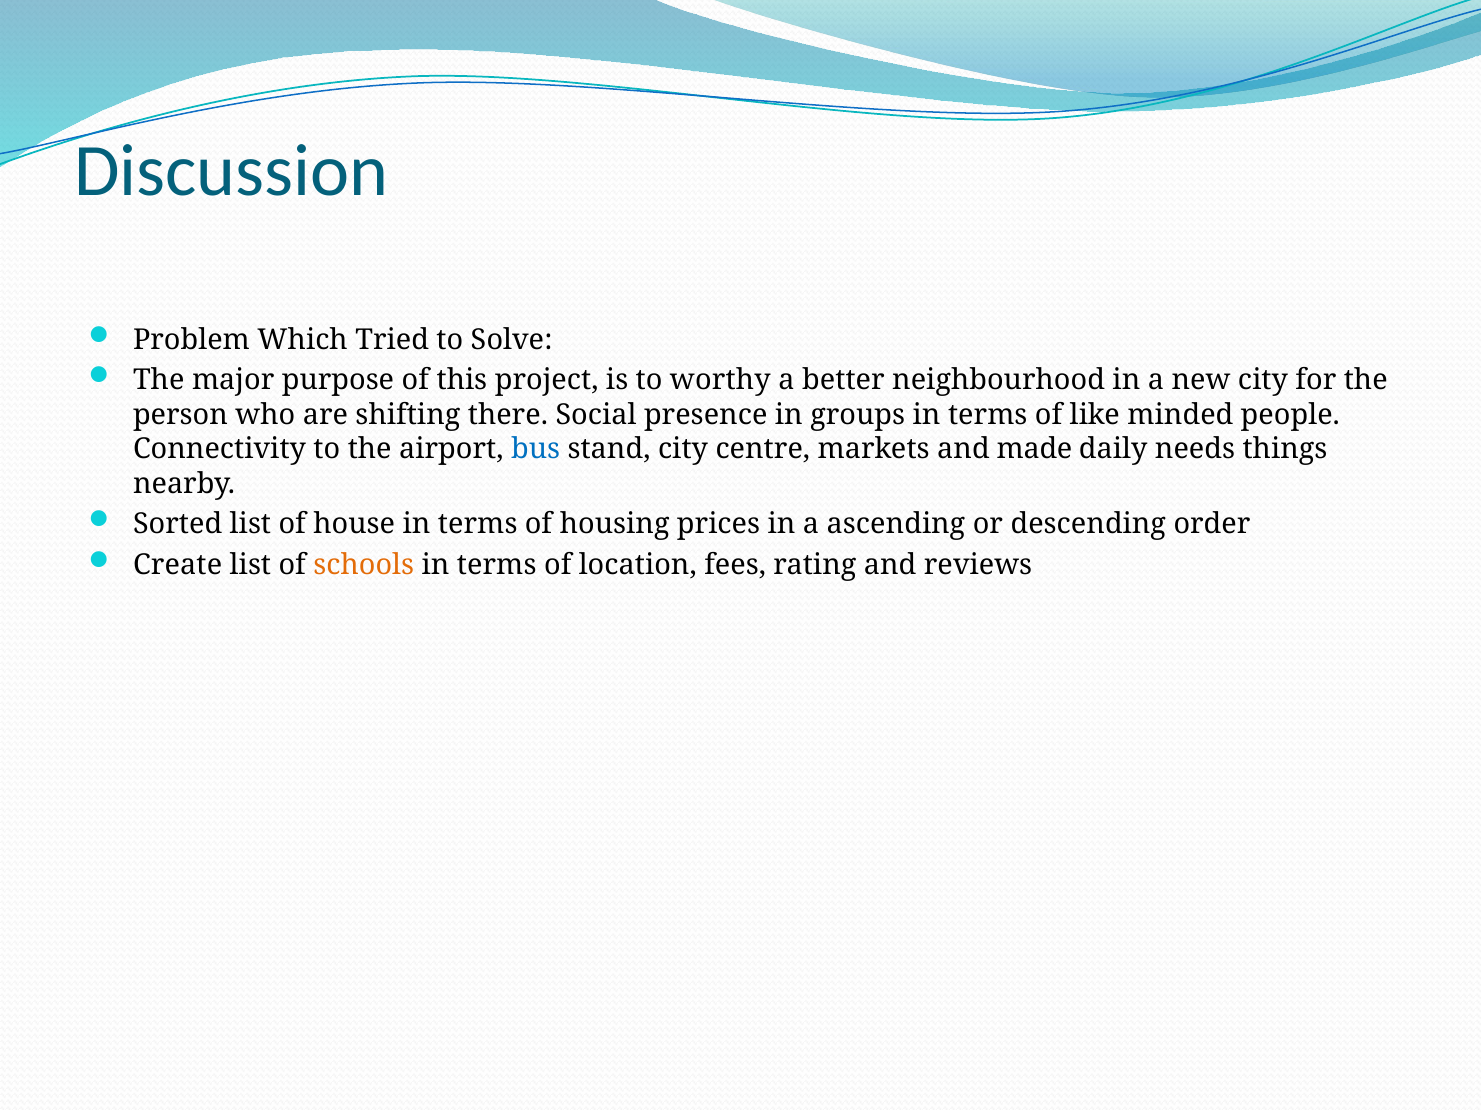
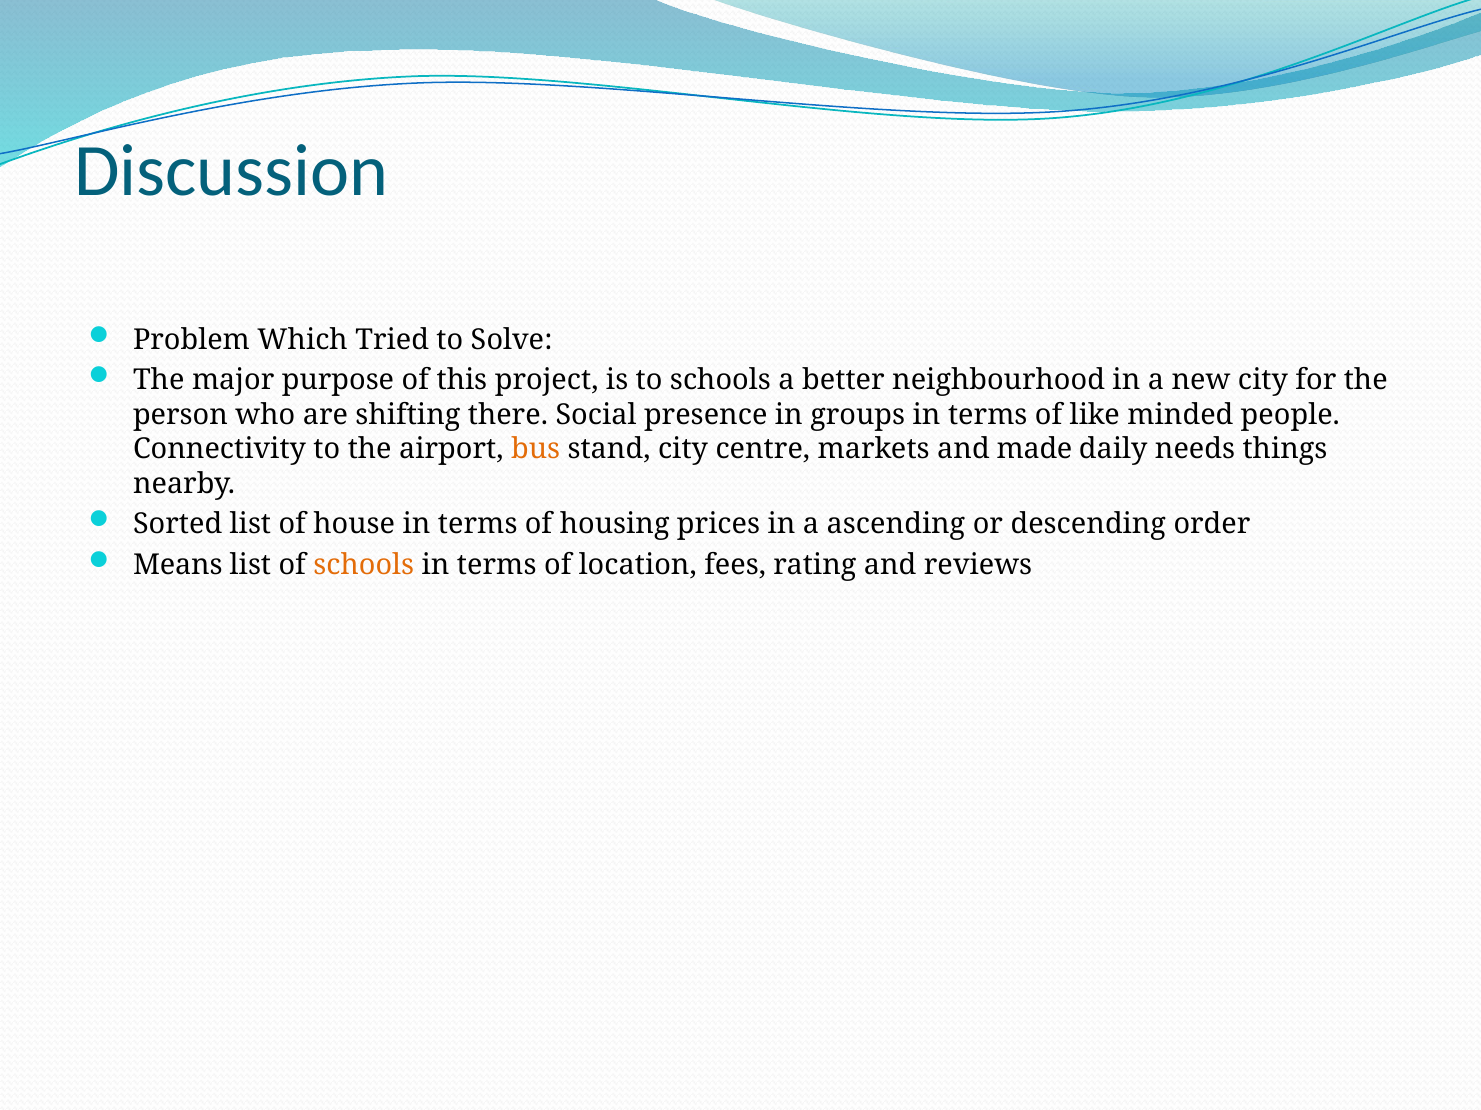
to worthy: worthy -> schools
bus colour: blue -> orange
Create: Create -> Means
